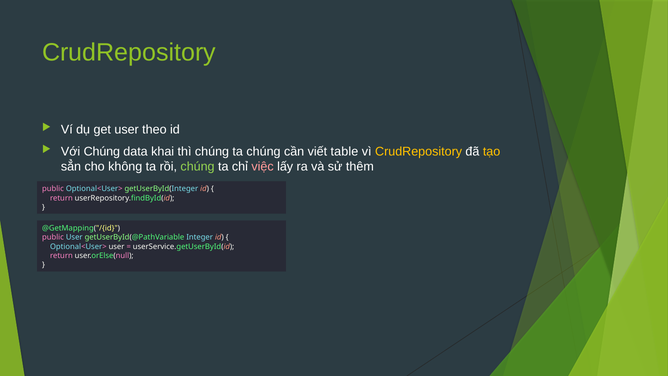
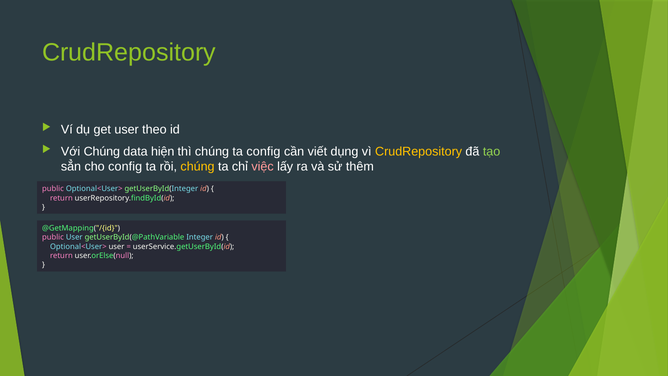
khai: khai -> hiện
ta chúng: chúng -> config
table: table -> dụng
tạo colour: yellow -> light green
cho không: không -> config
chúng at (198, 166) colour: light green -> yellow
